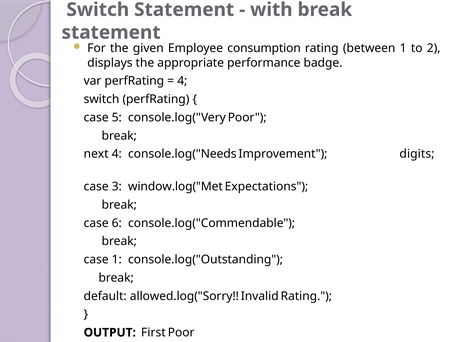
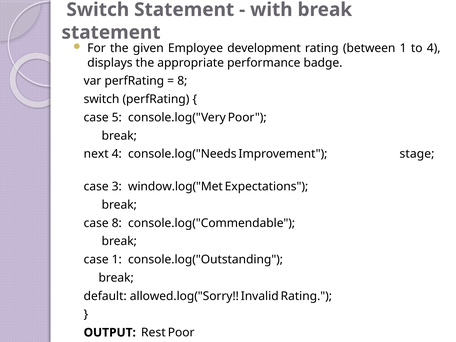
consumption: consumption -> development
to 2: 2 -> 4
4 at (182, 81): 4 -> 8
digits: digits -> stage
case 6: 6 -> 8
First: First -> Rest
